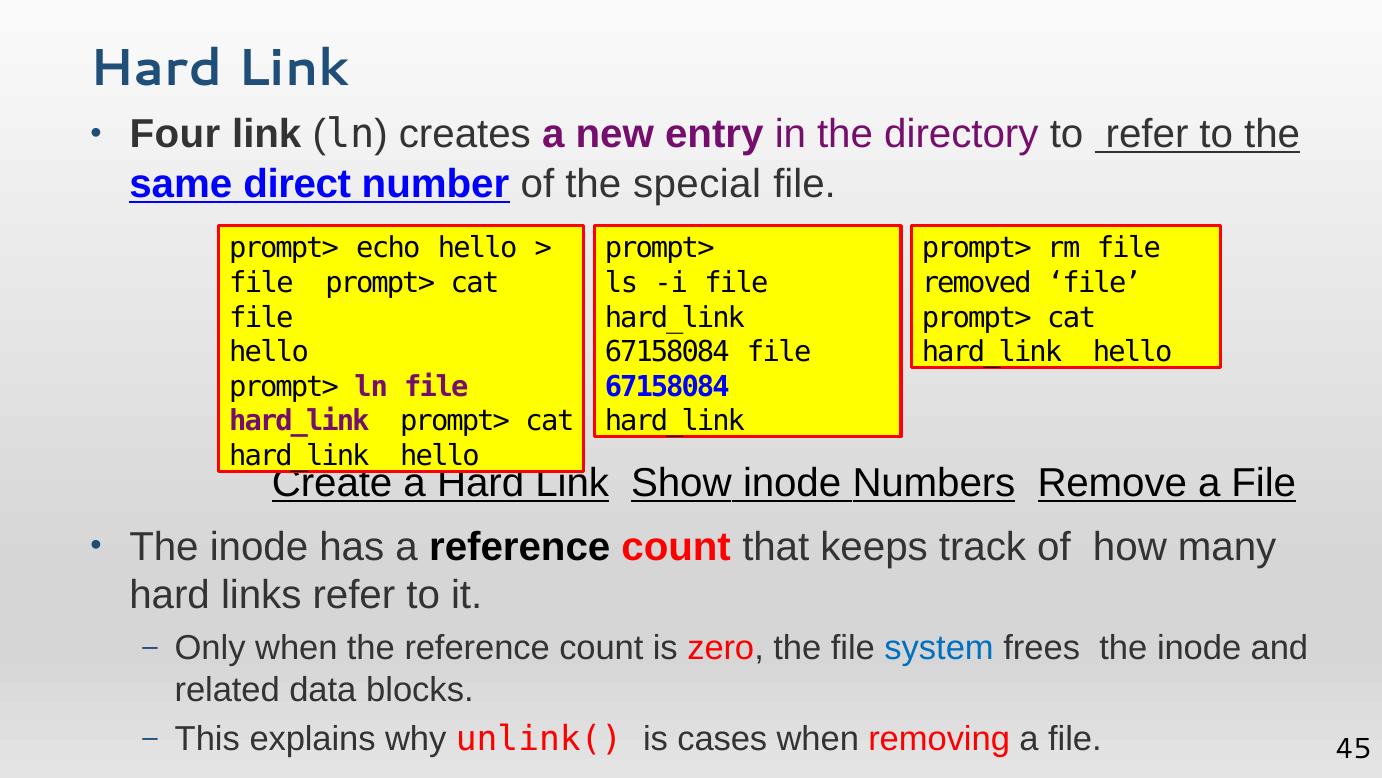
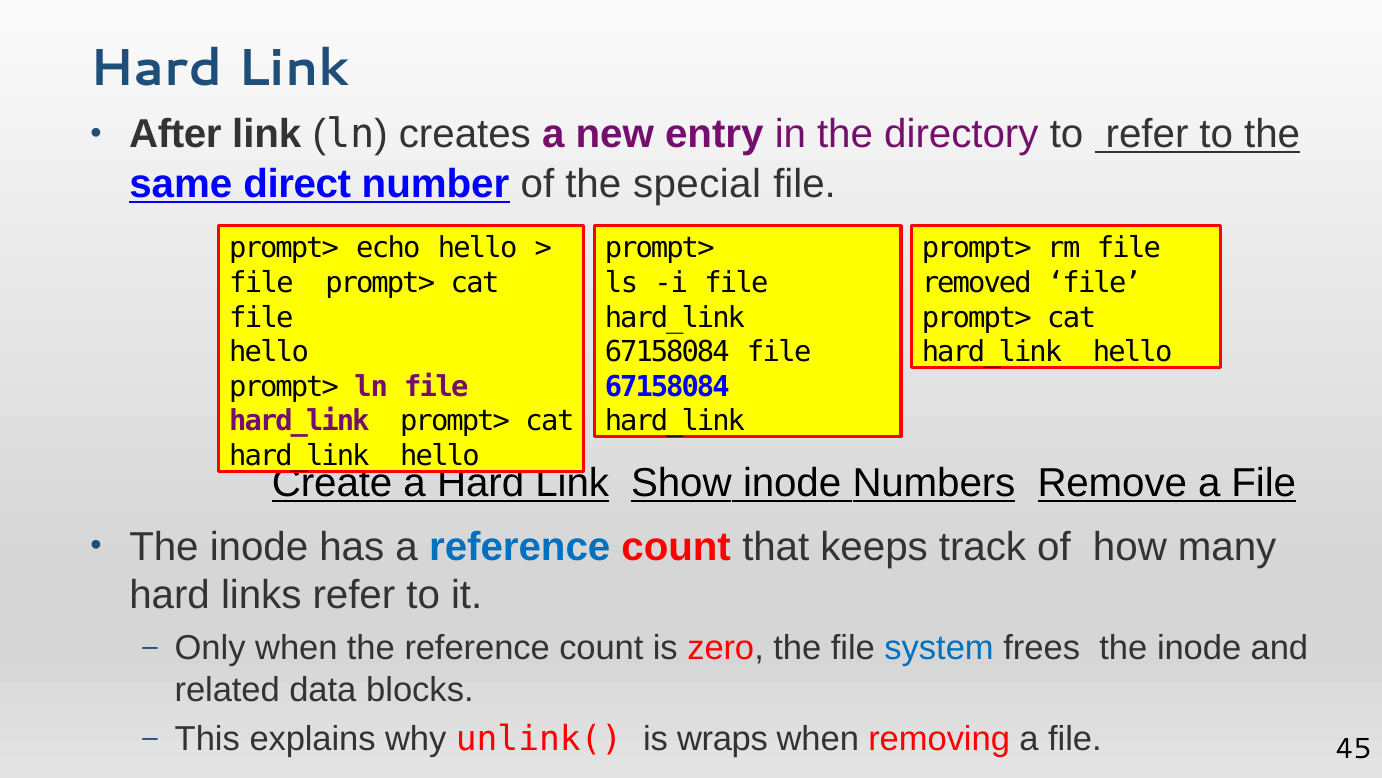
Four: Four -> After
reference at (520, 547) colour: black -> blue
cases: cases -> wraps
